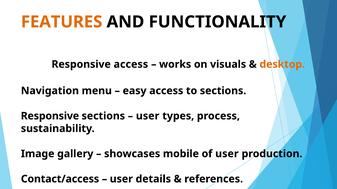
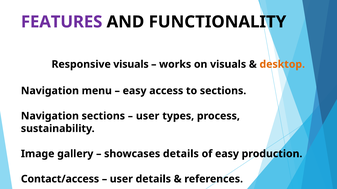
FEATURES colour: orange -> purple
Responsive access: access -> visuals
Responsive at (50, 116): Responsive -> Navigation
showcases mobile: mobile -> details
of user: user -> easy
